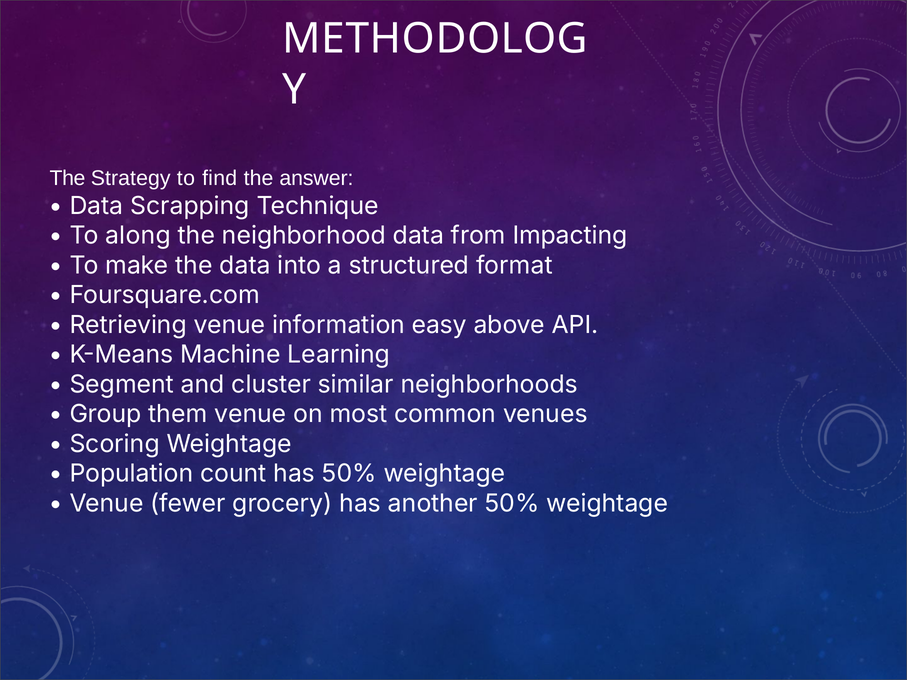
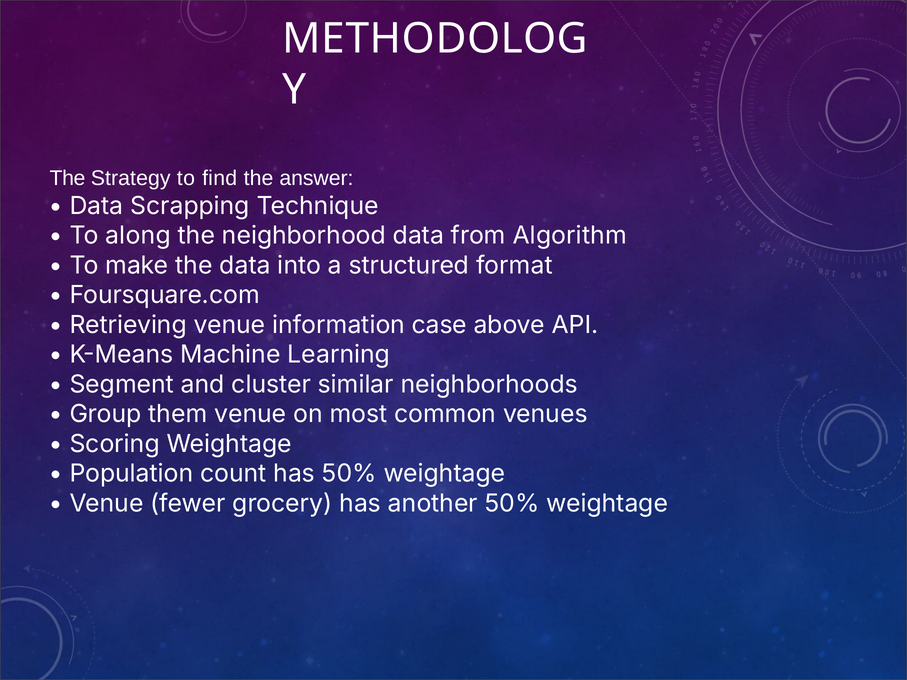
Impacting: Impacting -> Algorithm
easy: easy -> case
